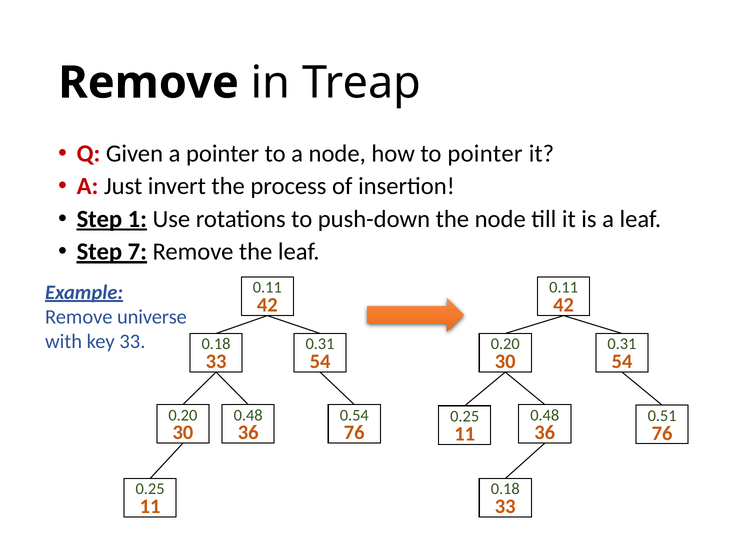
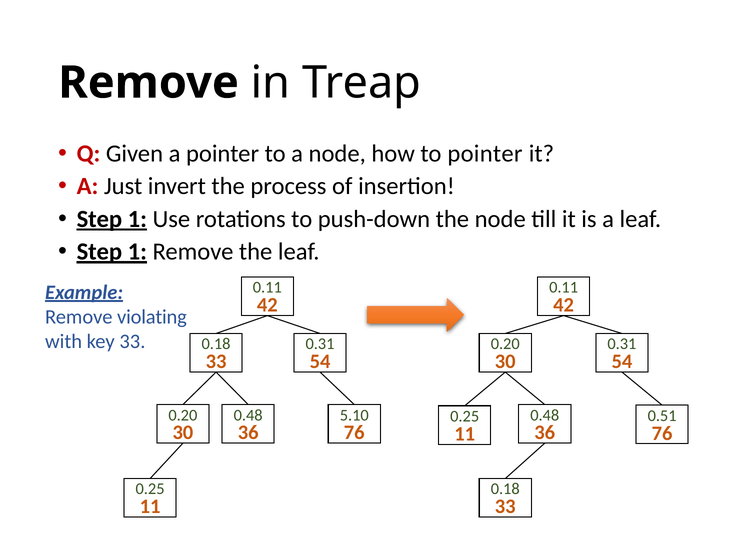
7 at (137, 252): 7 -> 1
universe: universe -> violating
0.54: 0.54 -> 5.10
